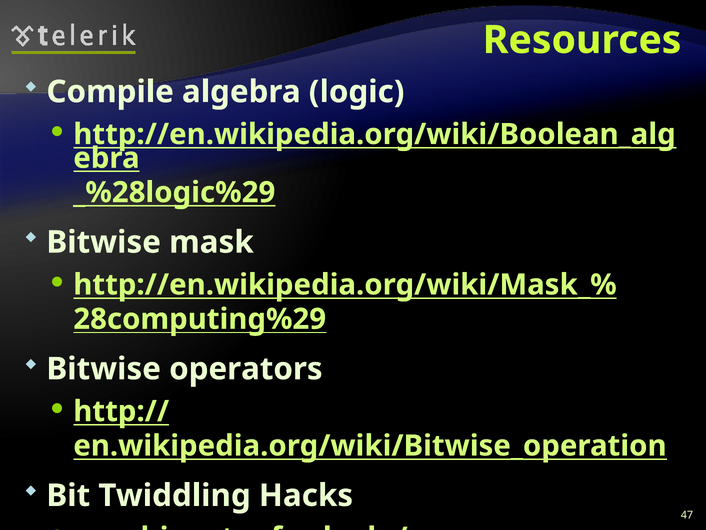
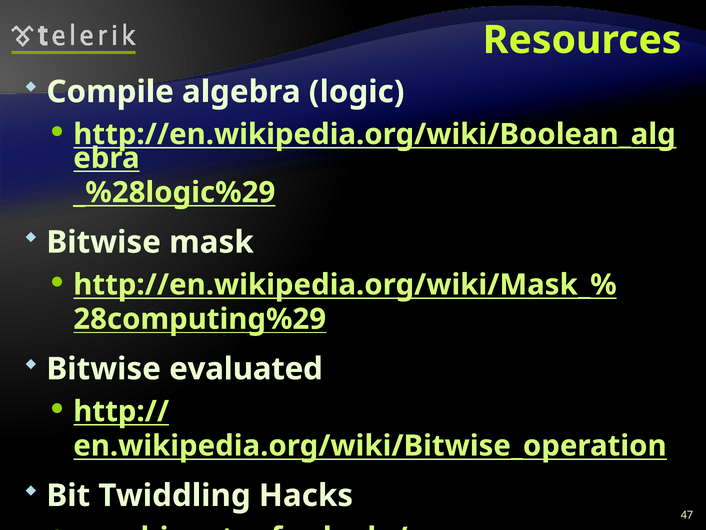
operators: operators -> evaluated
